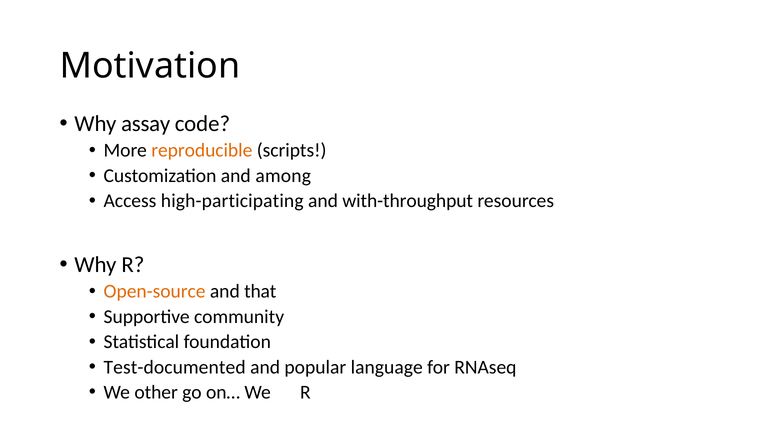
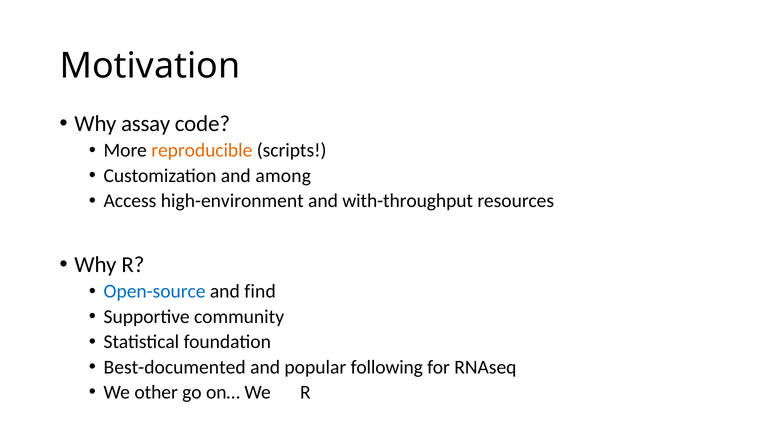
high-participating: high-participating -> high-environment
Open-source colour: orange -> blue
that: that -> find
Test-documented: Test-documented -> Best-documented
language: language -> following
